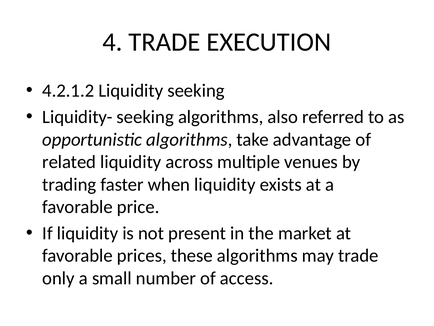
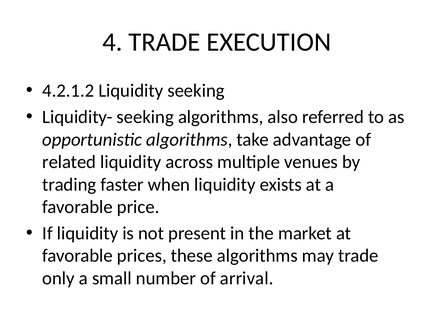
access: access -> arrival
